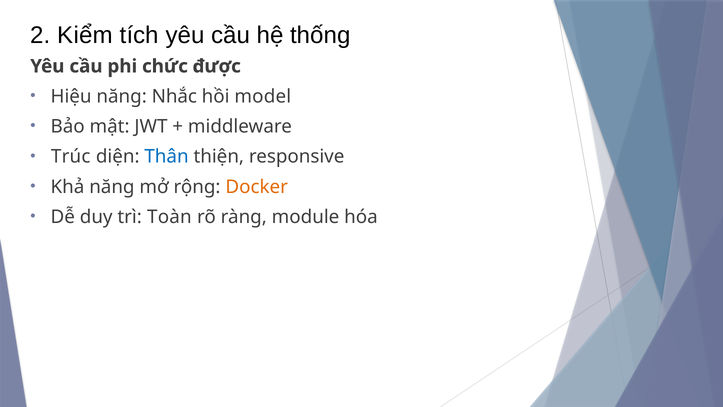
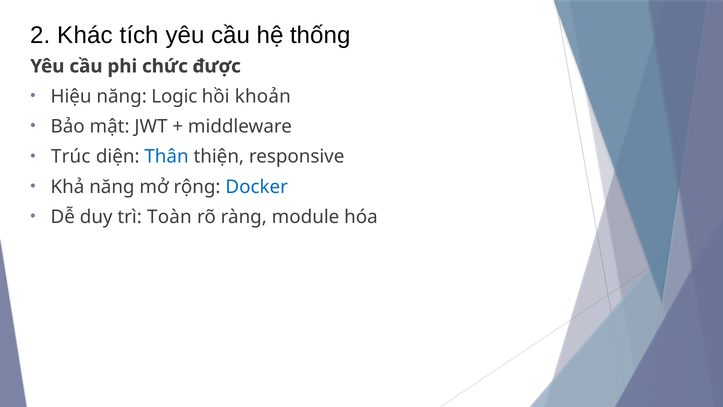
Kiểm: Kiểm -> Khác
Nhắc: Nhắc -> Logic
model: model -> khoản
Docker colour: orange -> blue
